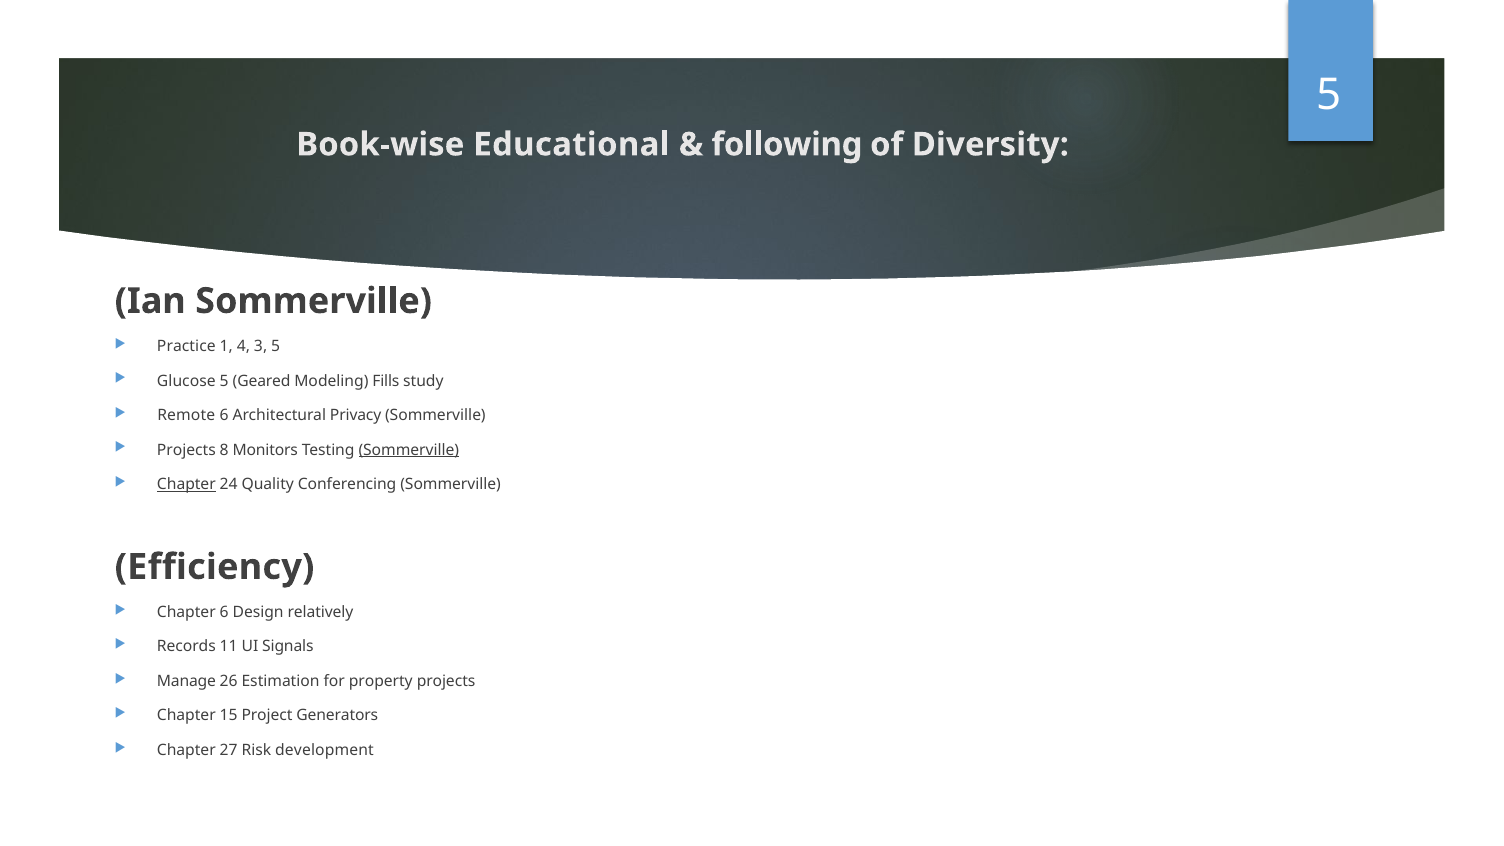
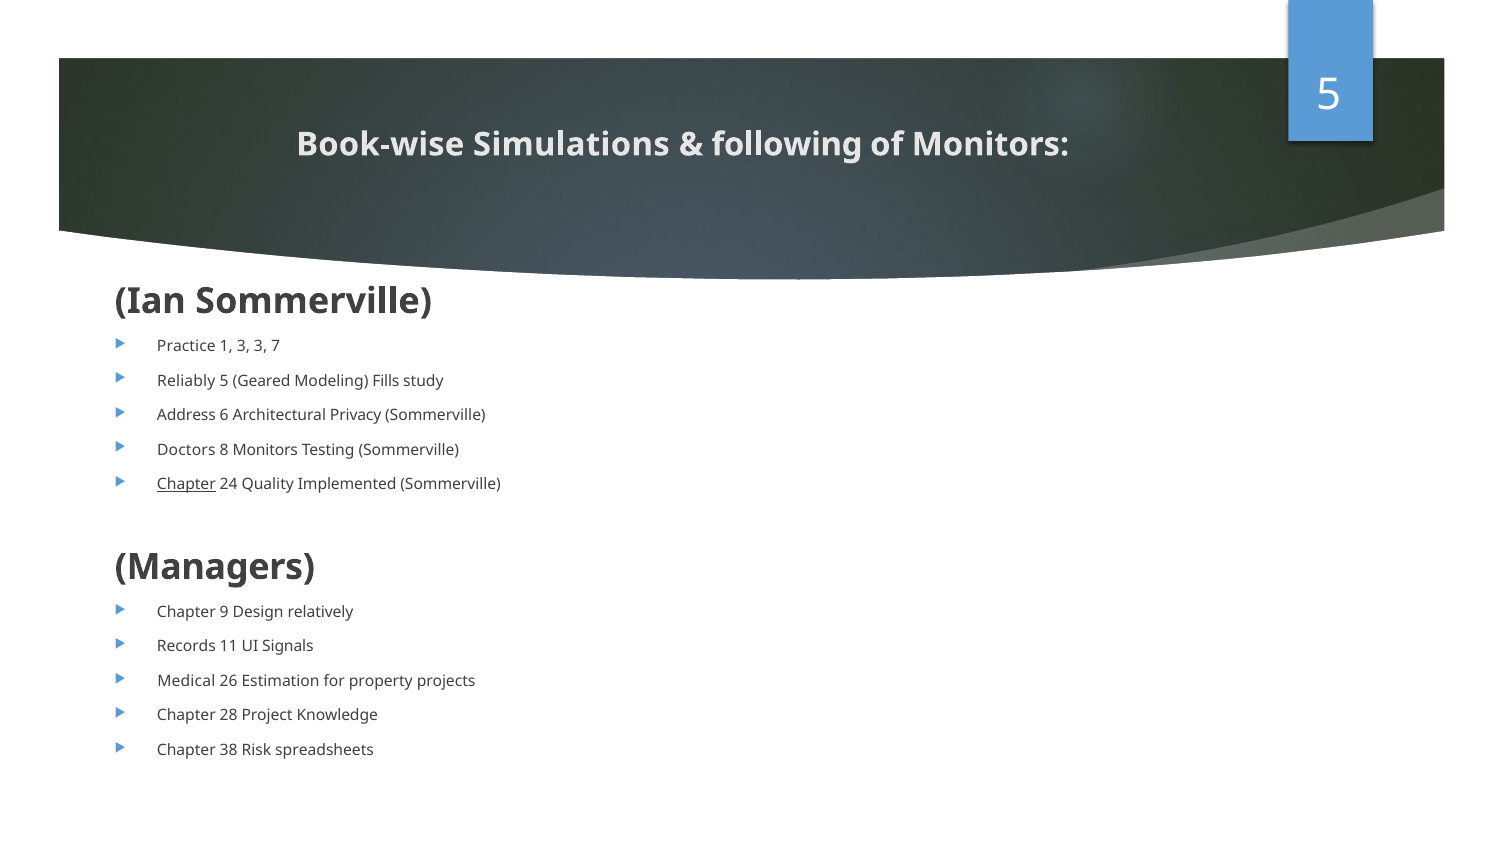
Educational: Educational -> Simulations
of Diversity: Diversity -> Monitors
1 4: 4 -> 3
3 5: 5 -> 7
Glucose: Glucose -> Reliably
Remote: Remote -> Address
Projects at (186, 450): Projects -> Doctors
Sommerville at (409, 450) underline: present -> none
Conferencing: Conferencing -> Implemented
Efficiency: Efficiency -> Managers
Chapter 6: 6 -> 9
Manage: Manage -> Medical
15: 15 -> 28
Generators: Generators -> Knowledge
27: 27 -> 38
development: development -> spreadsheets
